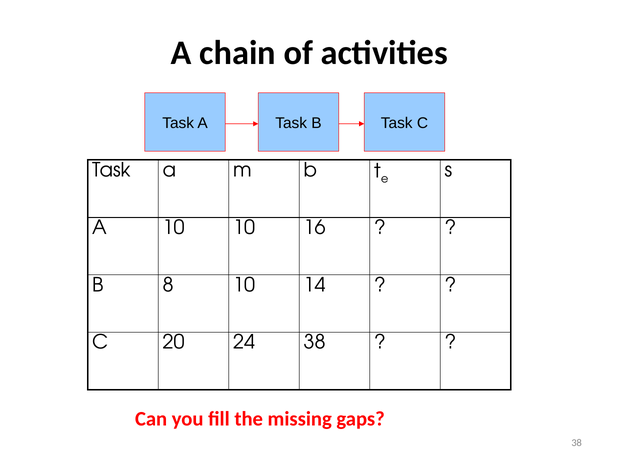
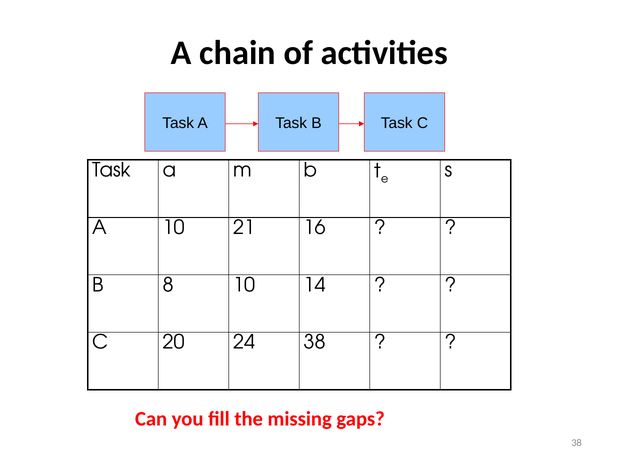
10 10: 10 -> 21
